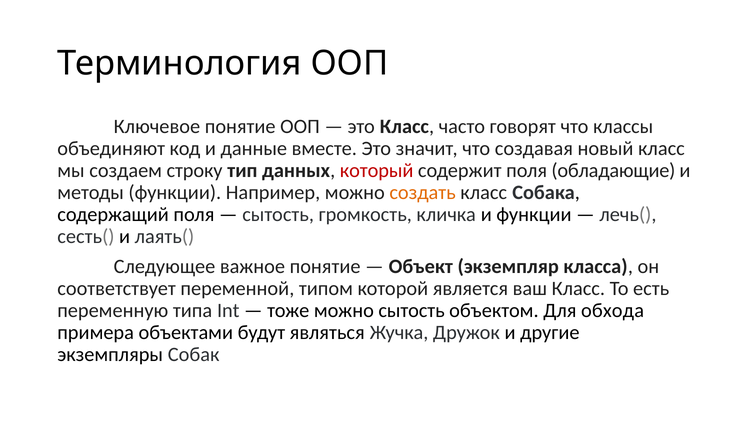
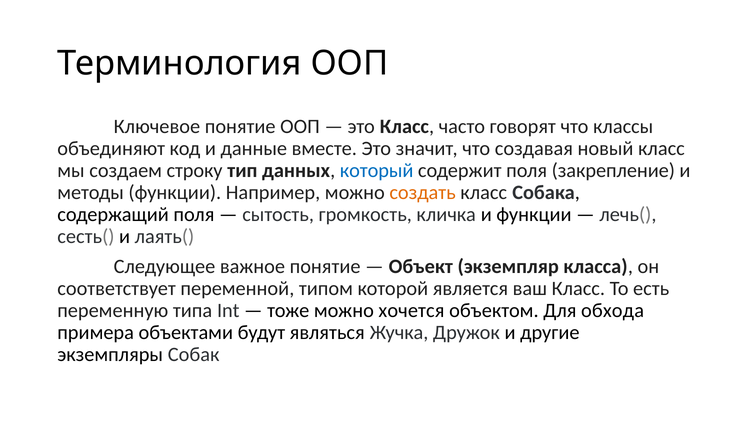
который colour: red -> blue
обладающие: обладающие -> закрепление
можно сытость: сытость -> хочется
